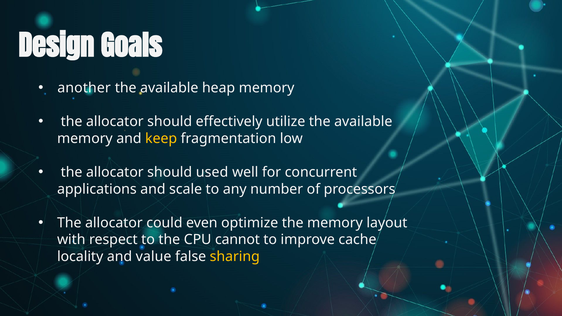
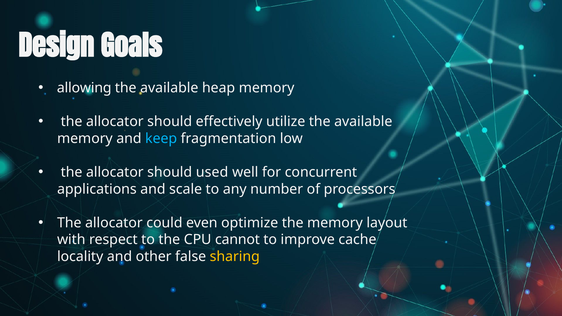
another: another -> allowing
keep colour: yellow -> light blue
value: value -> other
